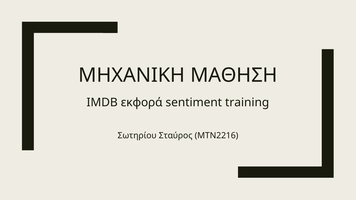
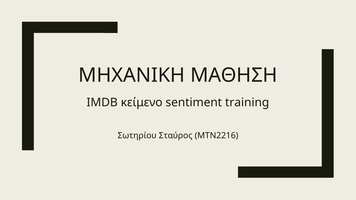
εκφορά: εκφορά -> κείμενο
